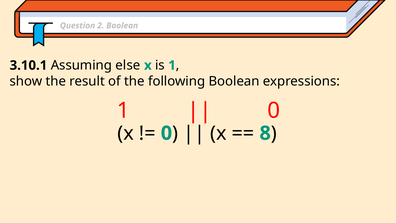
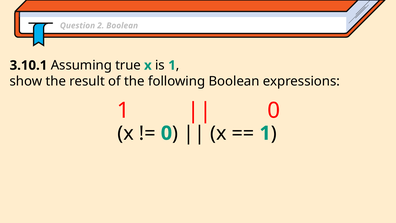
else: else -> true
8 at (265, 133): 8 -> 1
